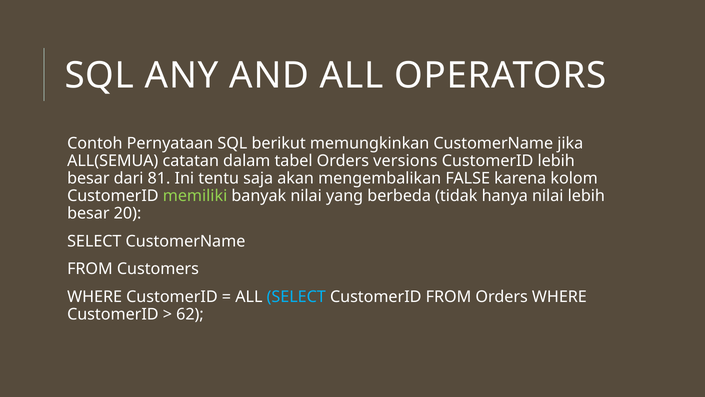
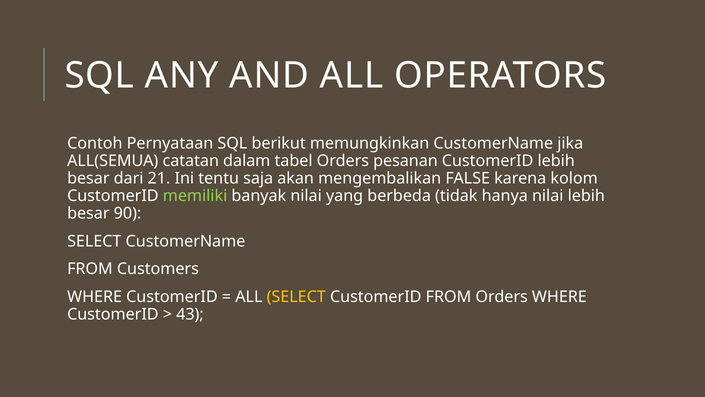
versions: versions -> pesanan
81: 81 -> 21
20: 20 -> 90
SELECT at (296, 296) colour: light blue -> yellow
62: 62 -> 43
